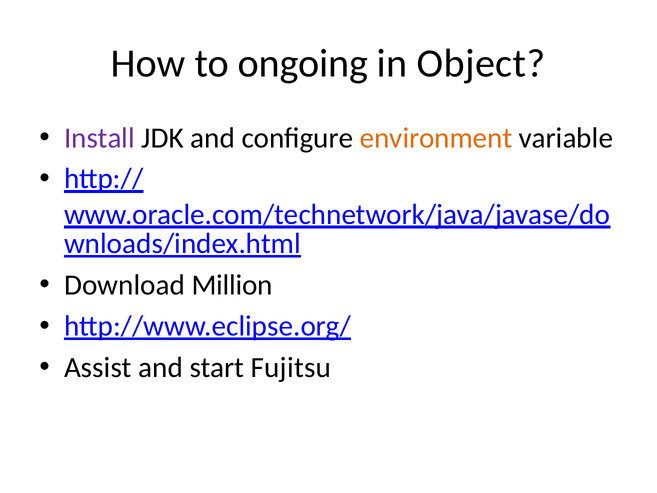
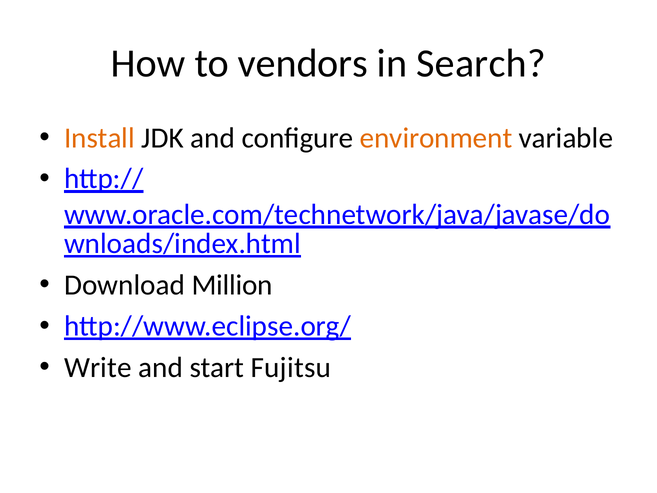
ongoing: ongoing -> vendors
Object: Object -> Search
Install colour: purple -> orange
Assist: Assist -> Write
